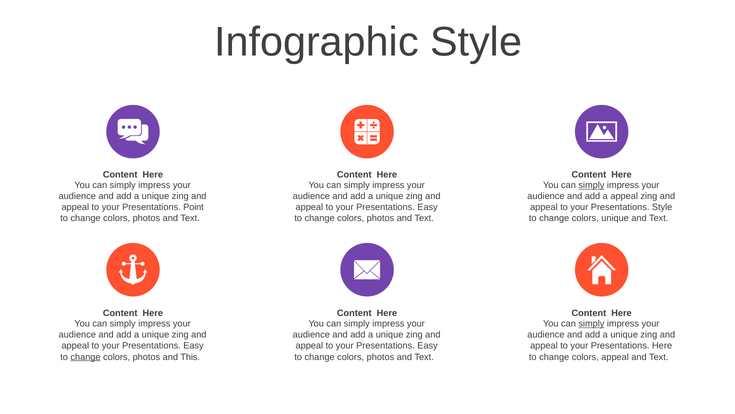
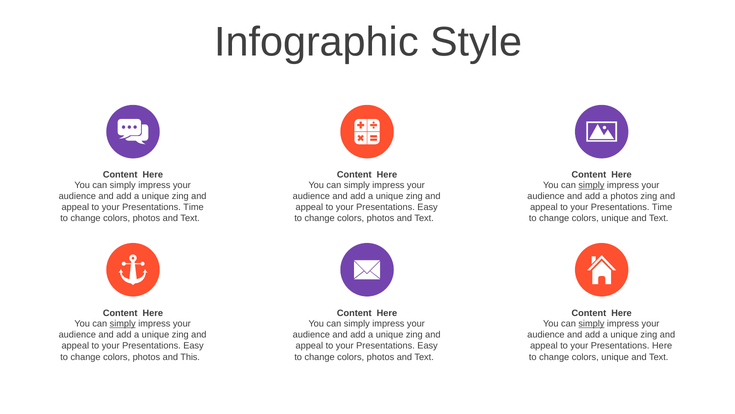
a appeal: appeal -> photos
Point at (194, 207): Point -> Time
Style at (662, 207): Style -> Time
simply at (123, 323) underline: none -> present
change at (86, 357) underline: present -> none
appeal at (615, 357): appeal -> unique
